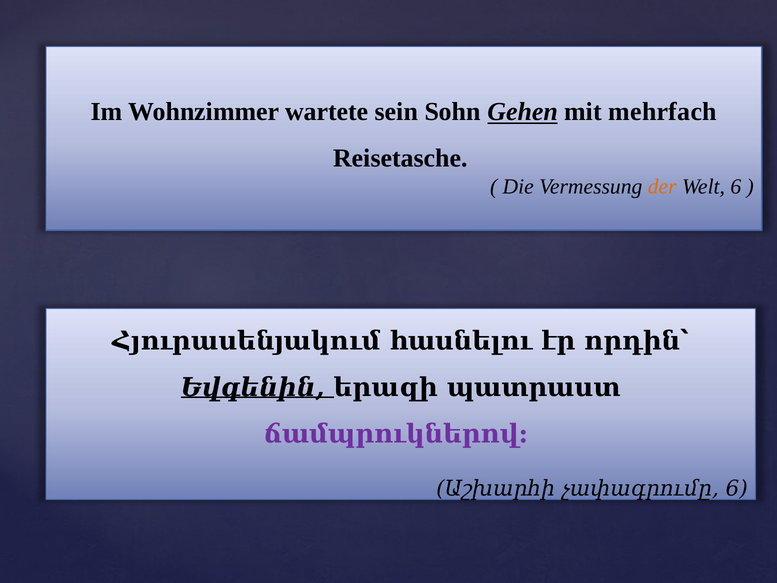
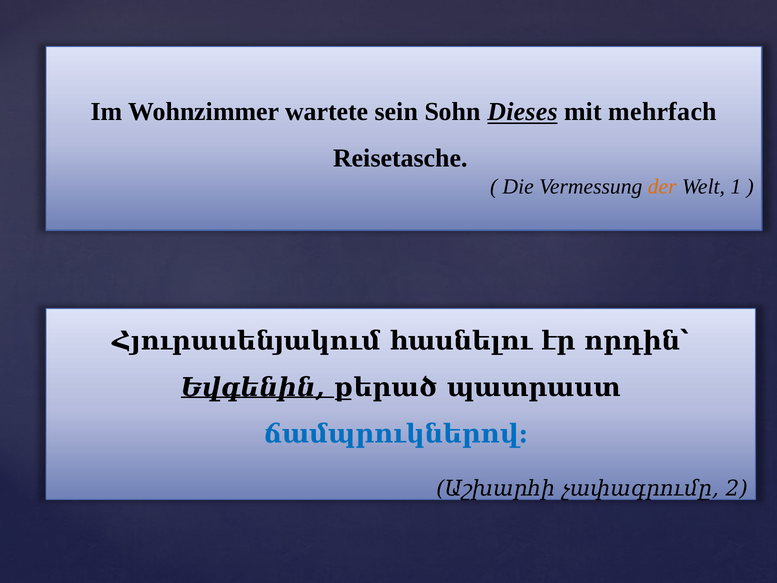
Gehen: Gehen -> Dieses
Welt 6: 6 -> 1
երազի: երազի -> քերած
ճամպրուկներով colour: purple -> blue
չափագրումը 6: 6 -> 2
